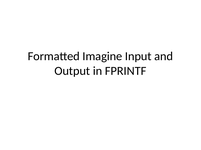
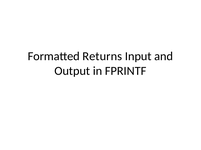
Imagine: Imagine -> Returns
